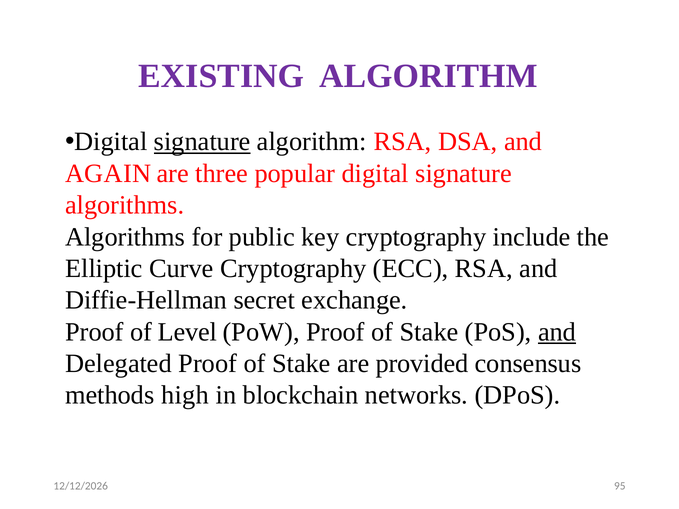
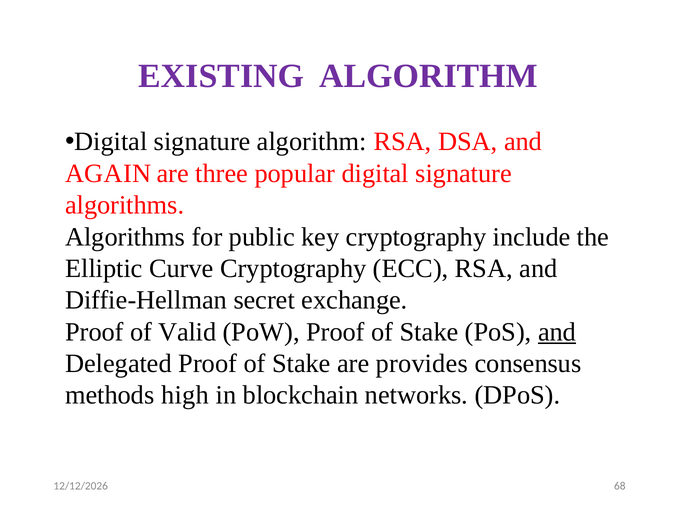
signature at (202, 142) underline: present -> none
Level: Level -> Valid
provided: provided -> provides
95: 95 -> 68
